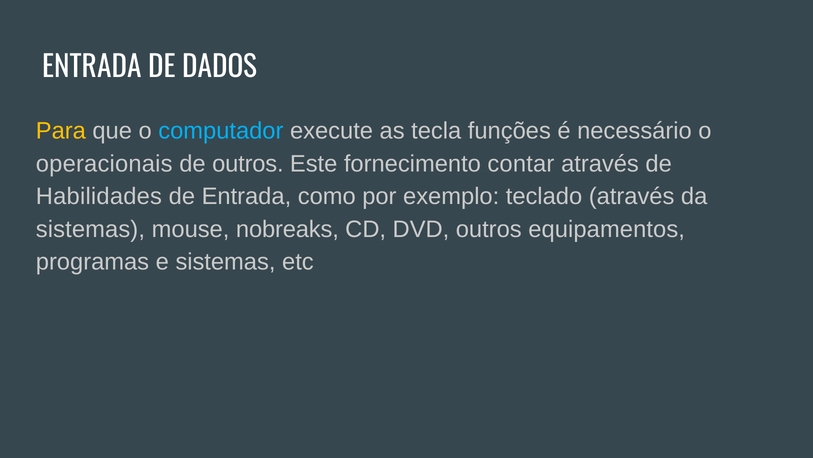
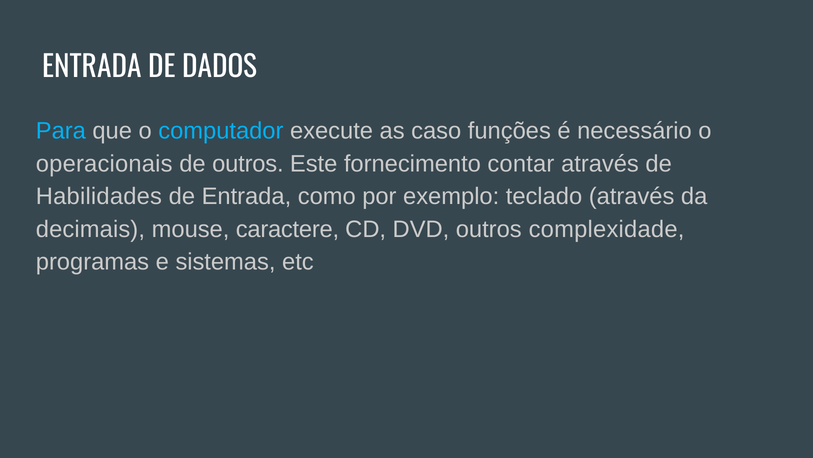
Para colour: yellow -> light blue
tecla: tecla -> caso
sistemas at (90, 229): sistemas -> decimais
nobreaks: nobreaks -> caractere
equipamentos: equipamentos -> complexidade
